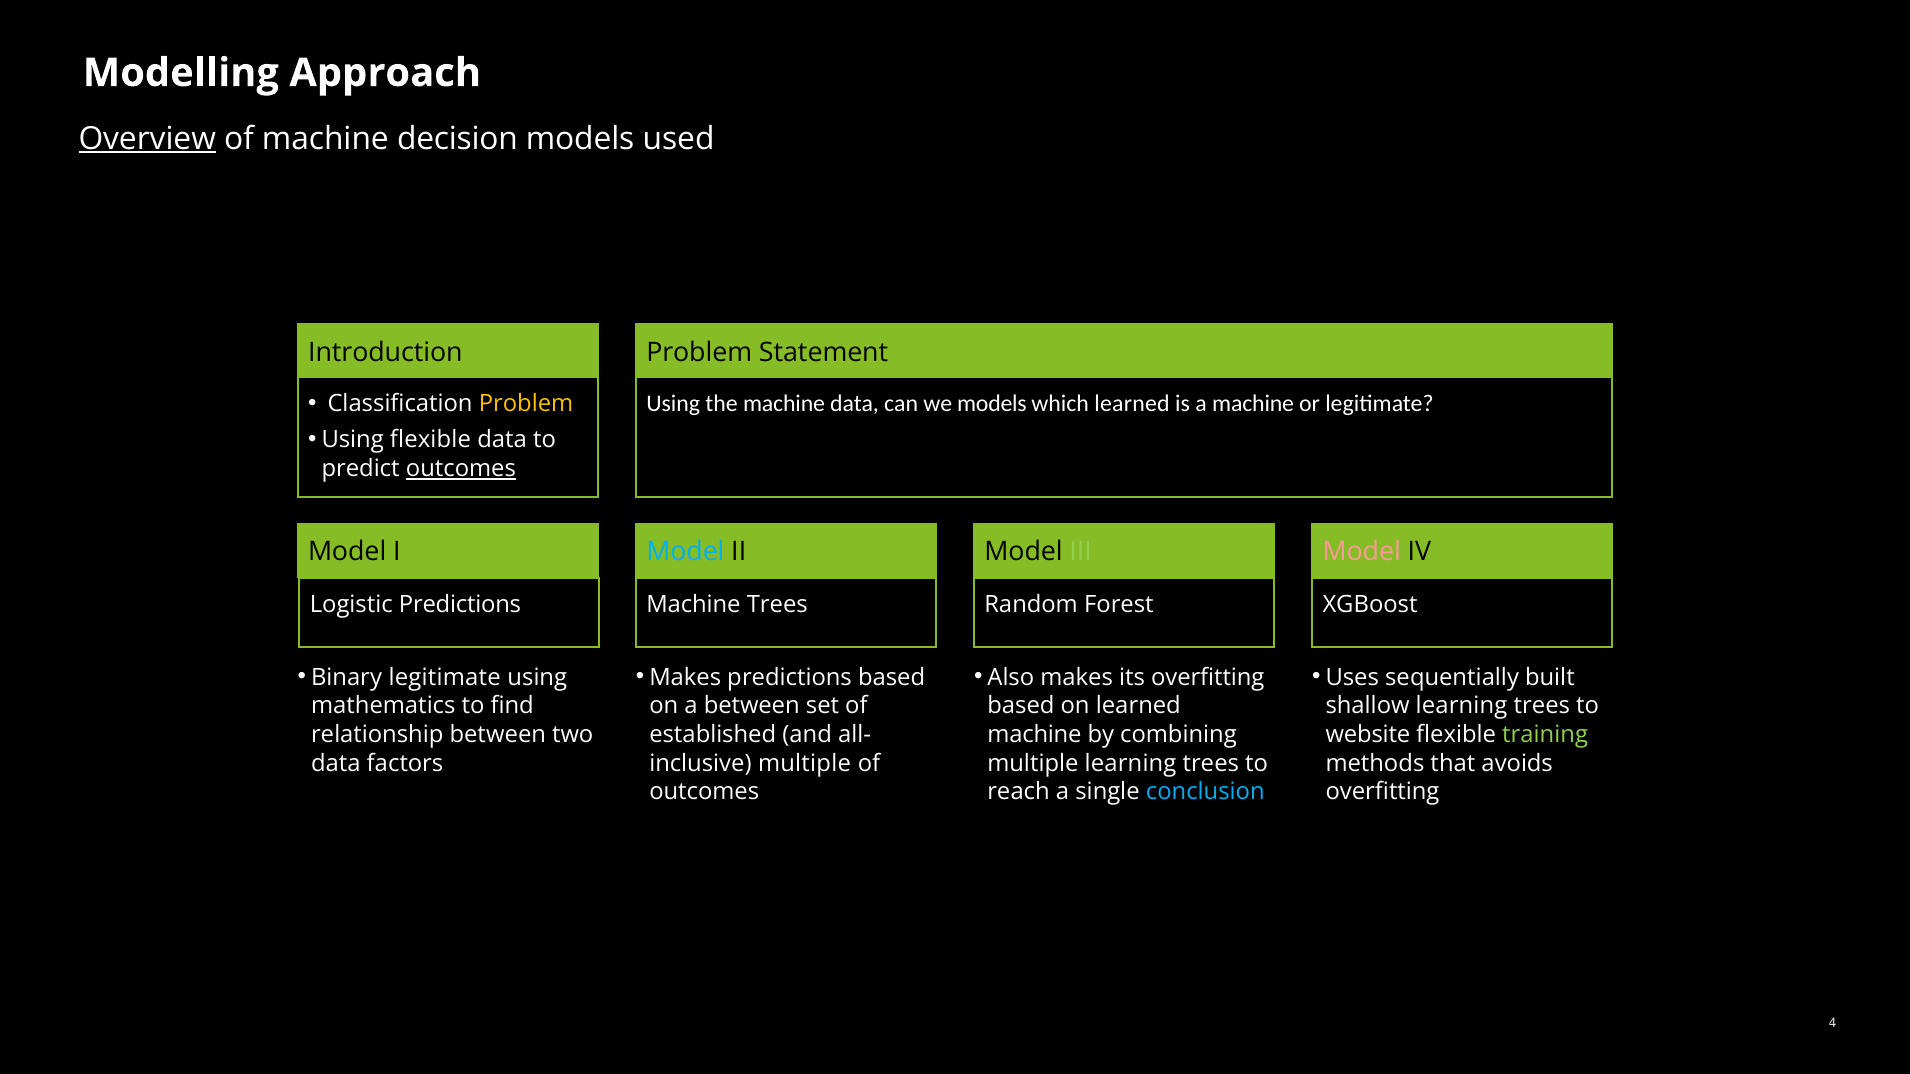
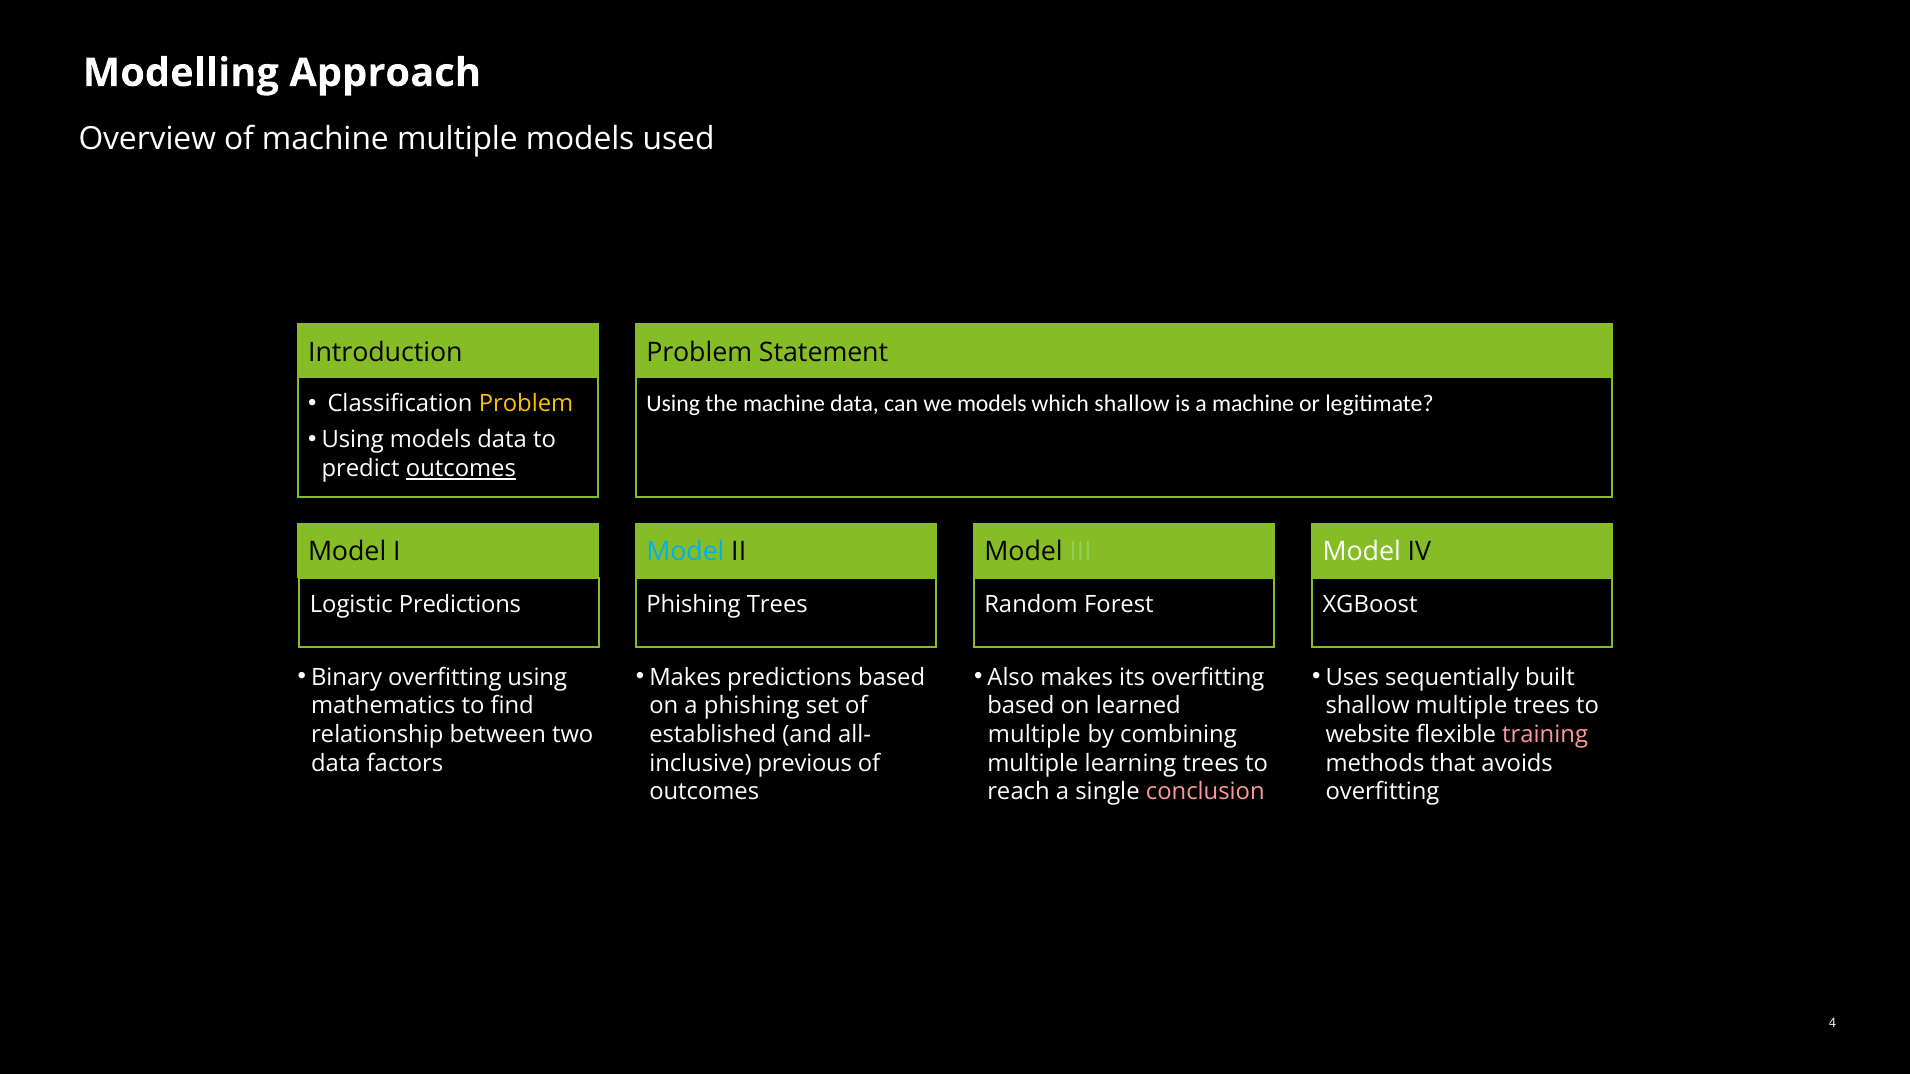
Overview underline: present -> none
machine decision: decision -> multiple
which learned: learned -> shallow
Using flexible: flexible -> models
Model at (1362, 552) colour: pink -> white
Machine at (693, 604): Machine -> Phishing
Binary legitimate: legitimate -> overfitting
a between: between -> phishing
shallow learning: learning -> multiple
machine at (1034, 735): machine -> multiple
training colour: light green -> pink
multiple at (805, 764): multiple -> previous
conclusion colour: light blue -> pink
